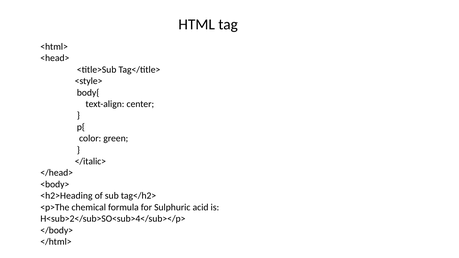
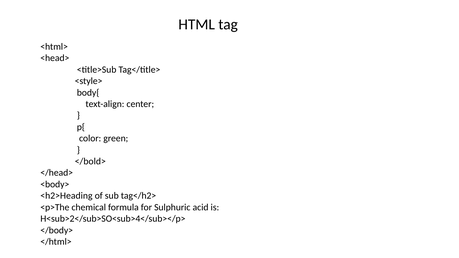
</italic>: </italic> -> </bold>
